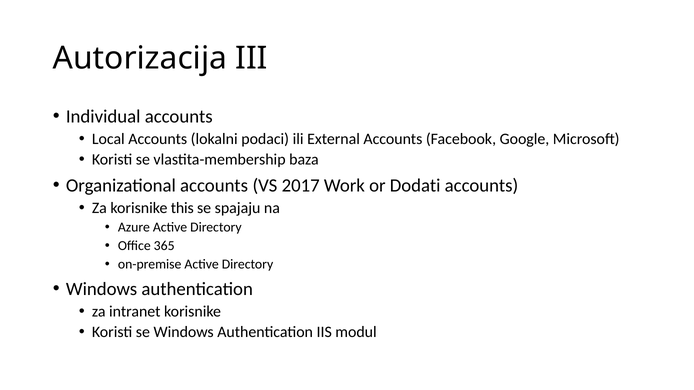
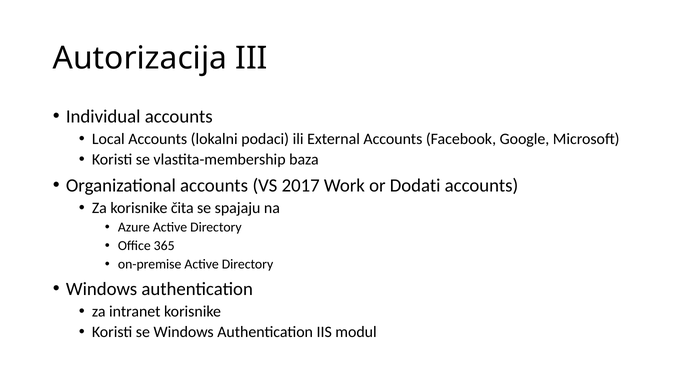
this: this -> čita
